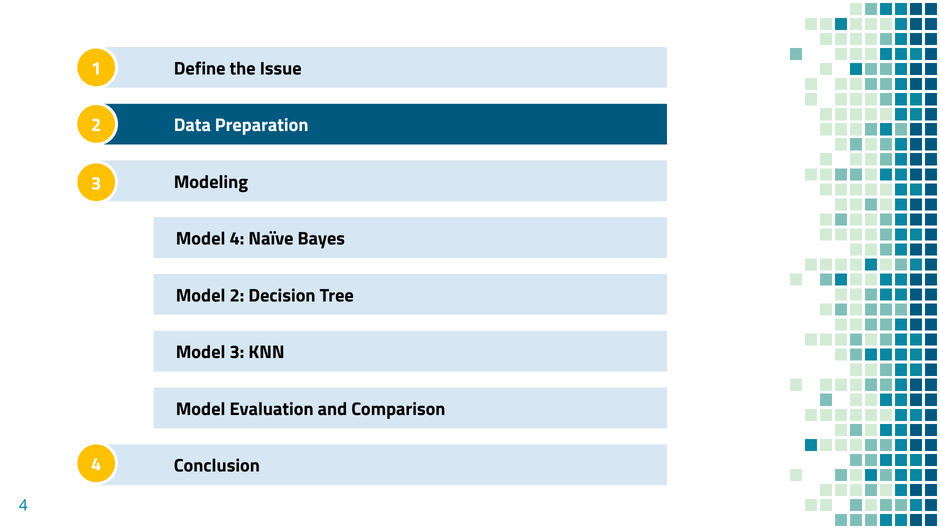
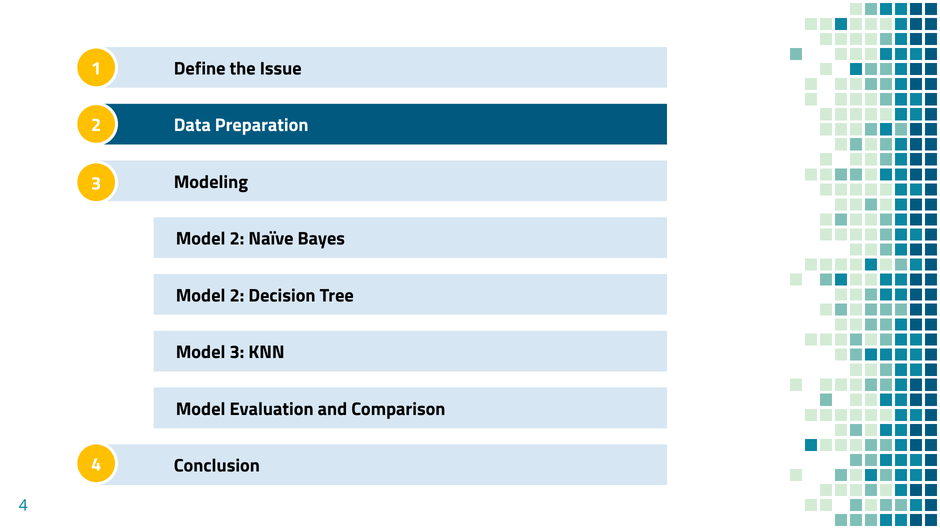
4 at (237, 239): 4 -> 2
